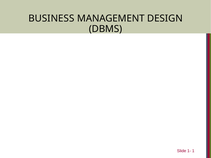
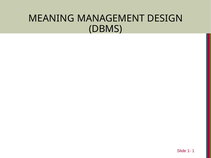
BUSINESS: BUSINESS -> MEANING
